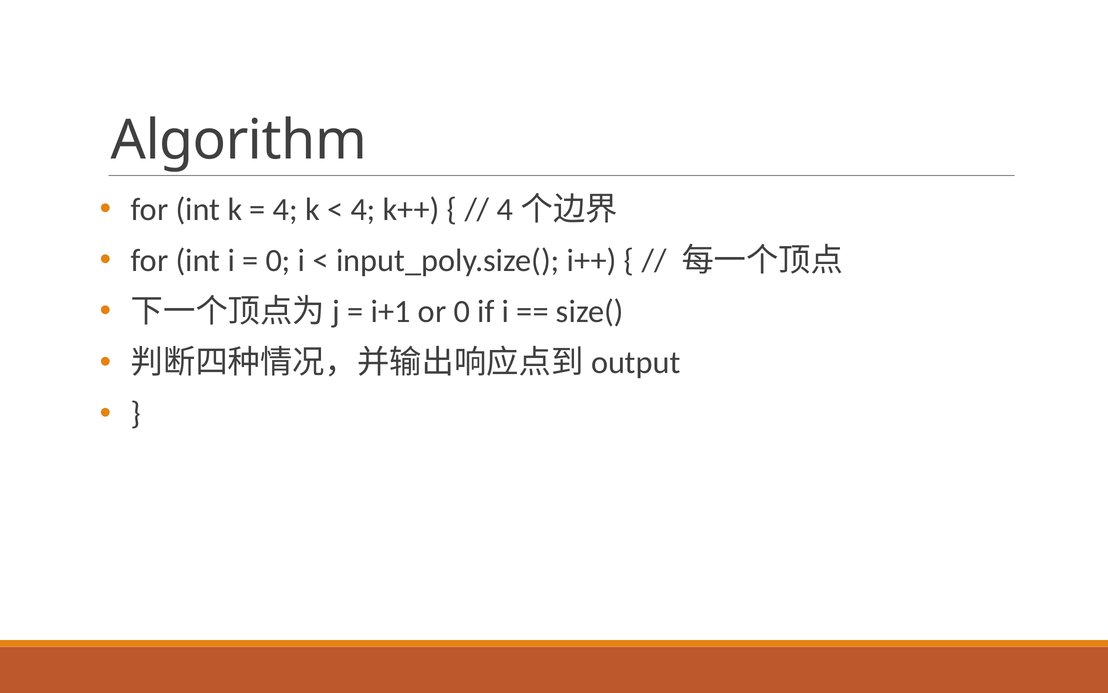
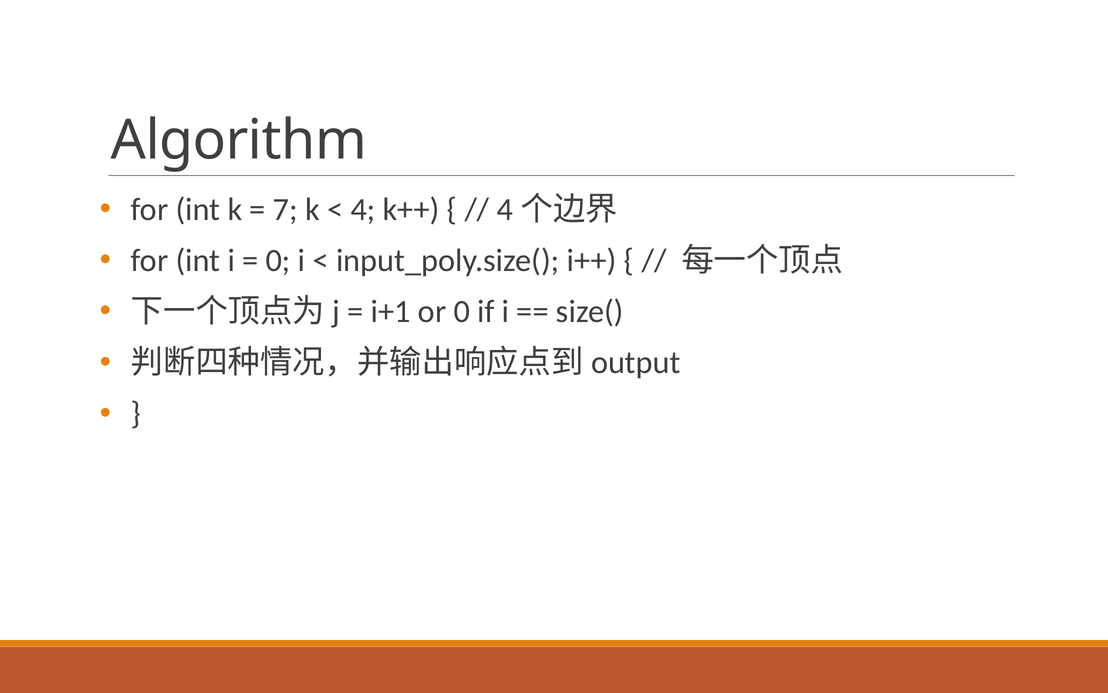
4 at (285, 209): 4 -> 7
